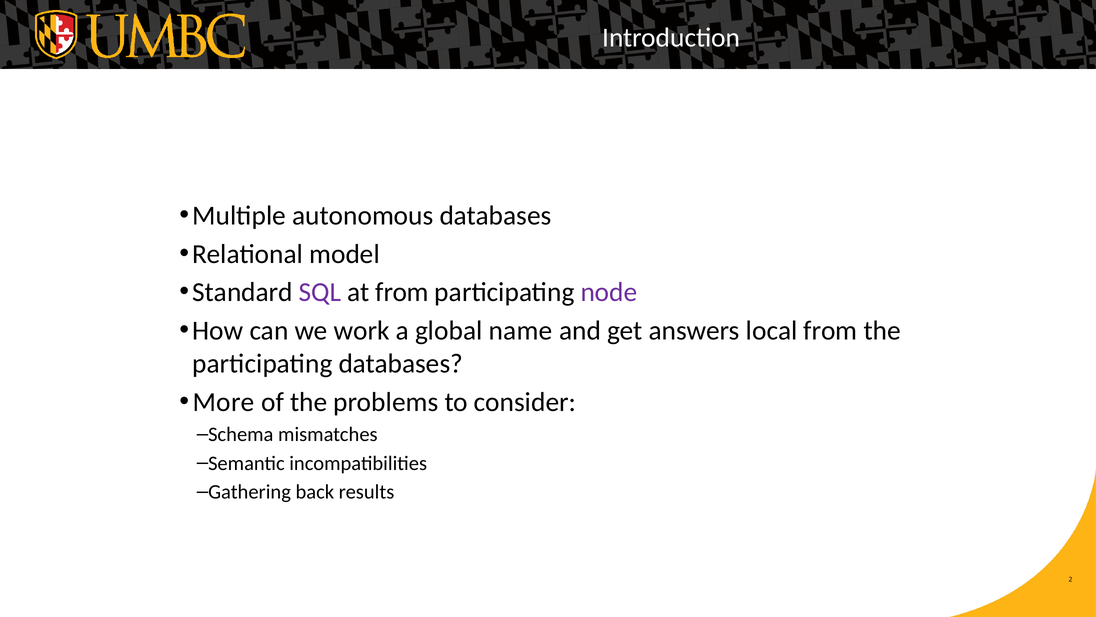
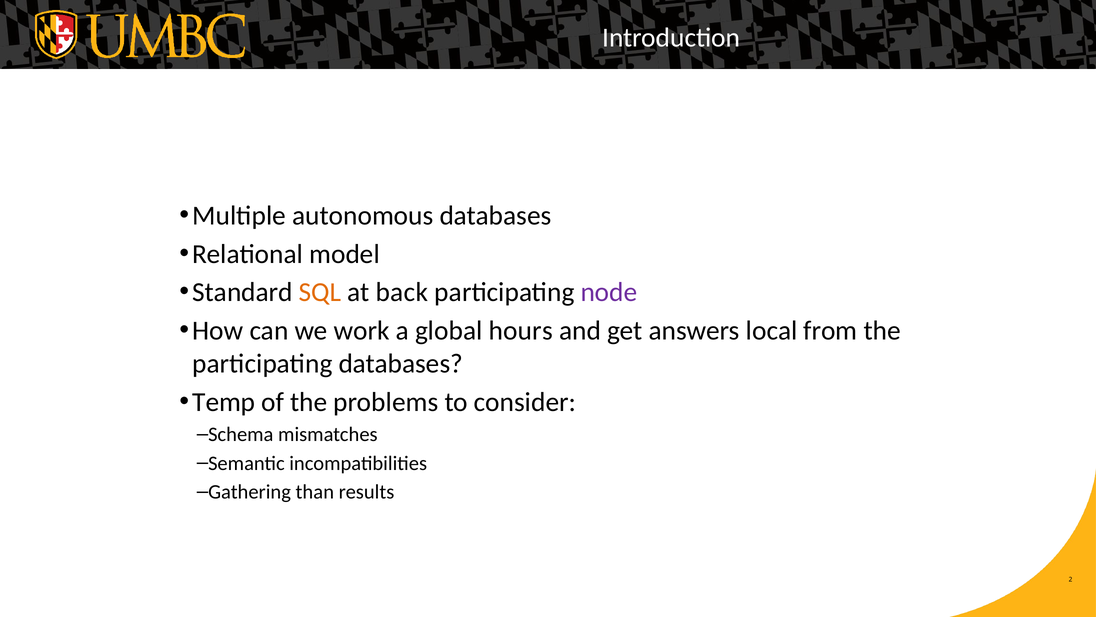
SQL colour: purple -> orange
at from: from -> back
name: name -> hours
More: More -> Temp
back: back -> than
